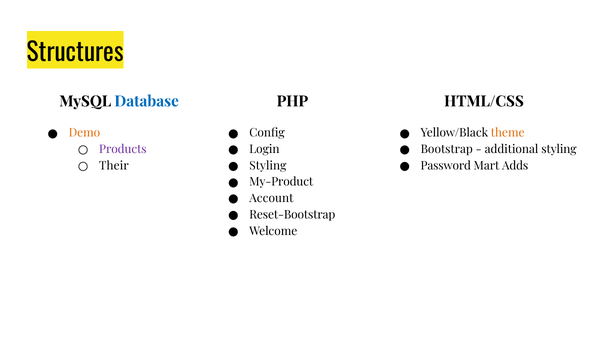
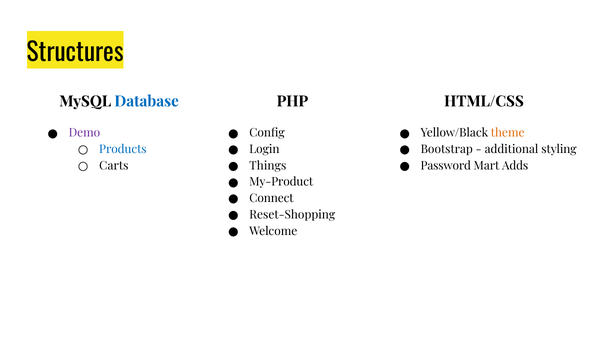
Demo colour: orange -> purple
Products colour: purple -> blue
Their: Their -> Carts
Styling at (268, 166): Styling -> Things
Account: Account -> Connect
Reset-Bootstrap: Reset-Bootstrap -> Reset-Shopping
